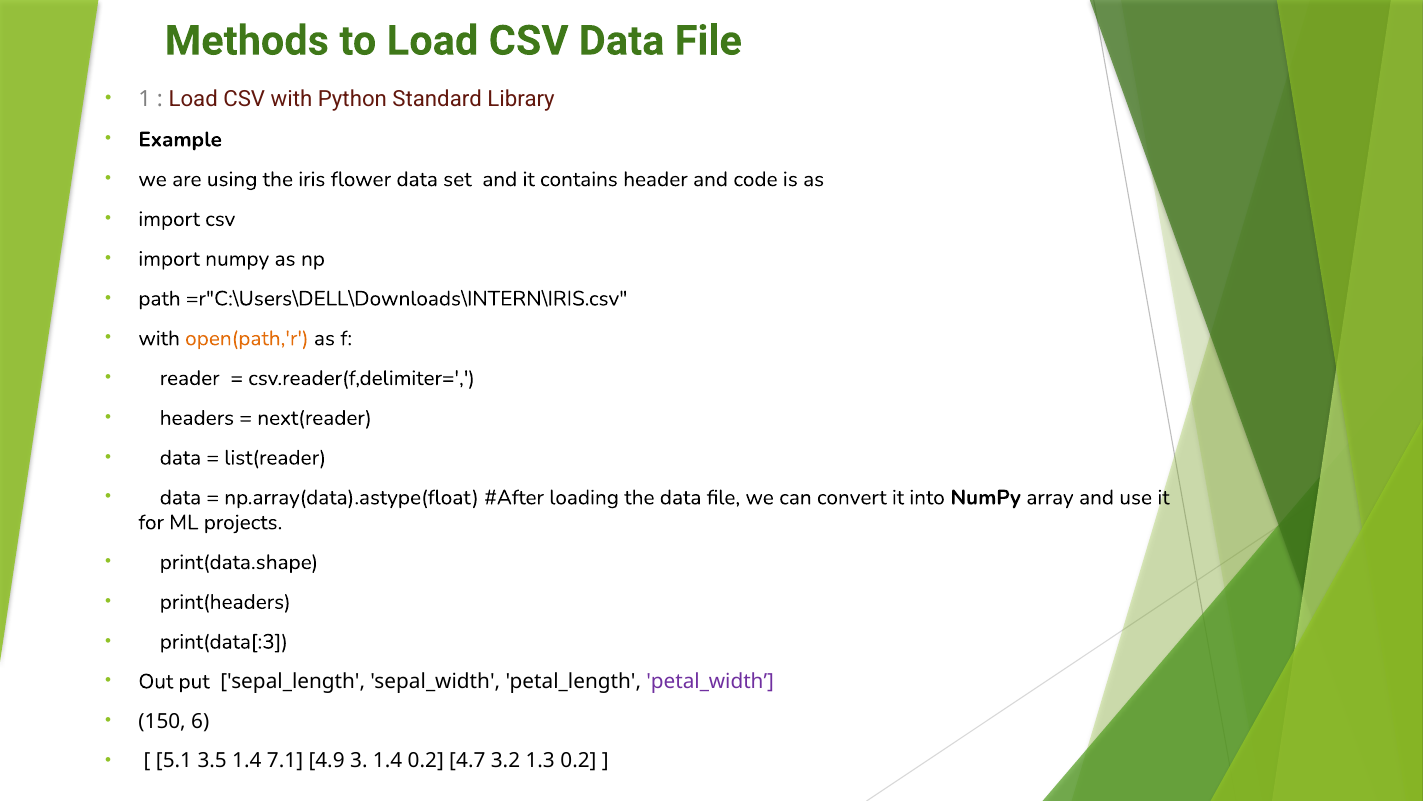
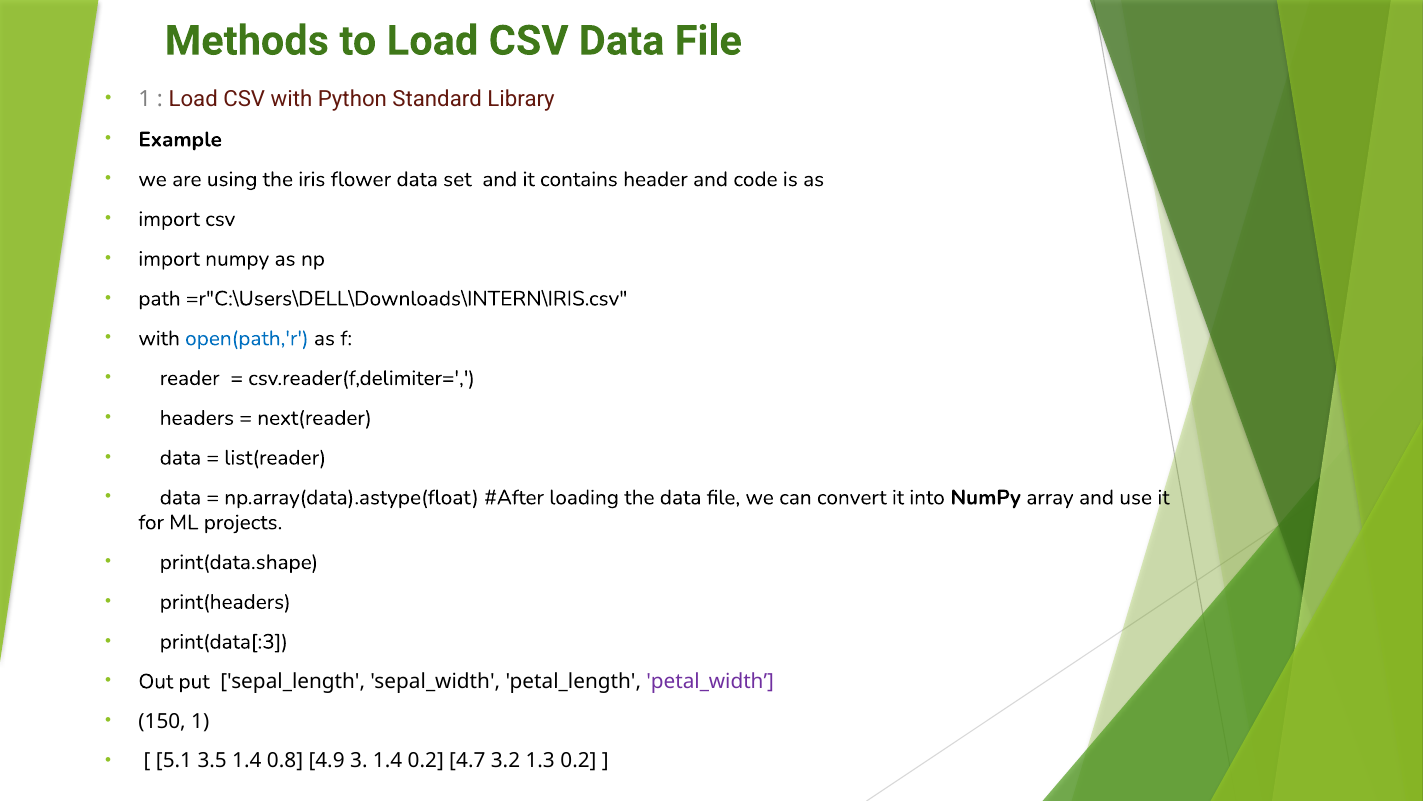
open(path,'r colour: orange -> blue
150 6: 6 -> 1
7.1: 7.1 -> 0.8
